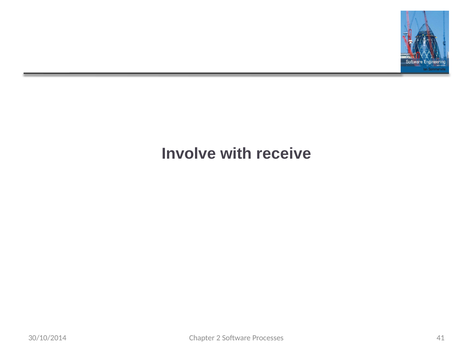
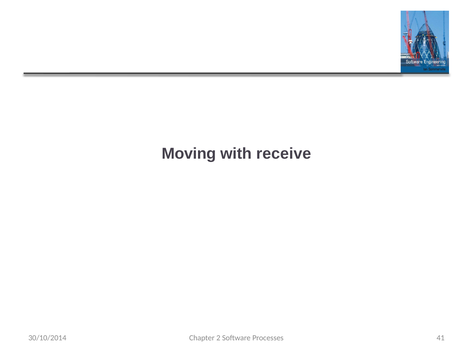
Involve: Involve -> Moving
